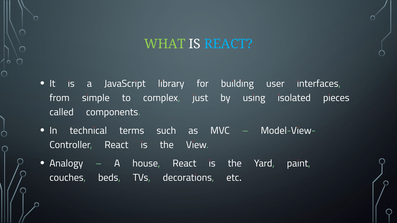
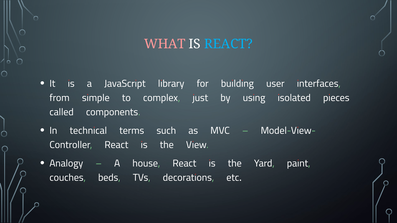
WHAT colour: light green -> pink
